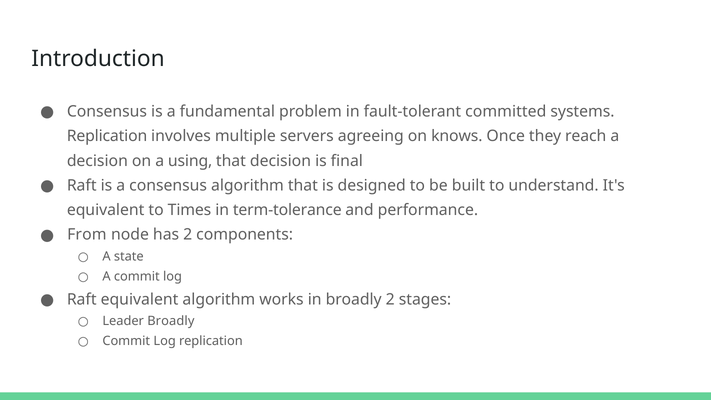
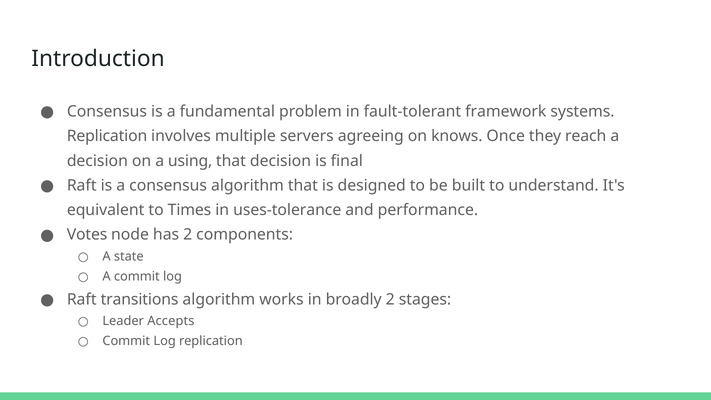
committed: committed -> framework
term-tolerance: term-tolerance -> uses-tolerance
From: From -> Votes
Raft equivalent: equivalent -> transitions
Leader Broadly: Broadly -> Accepts
